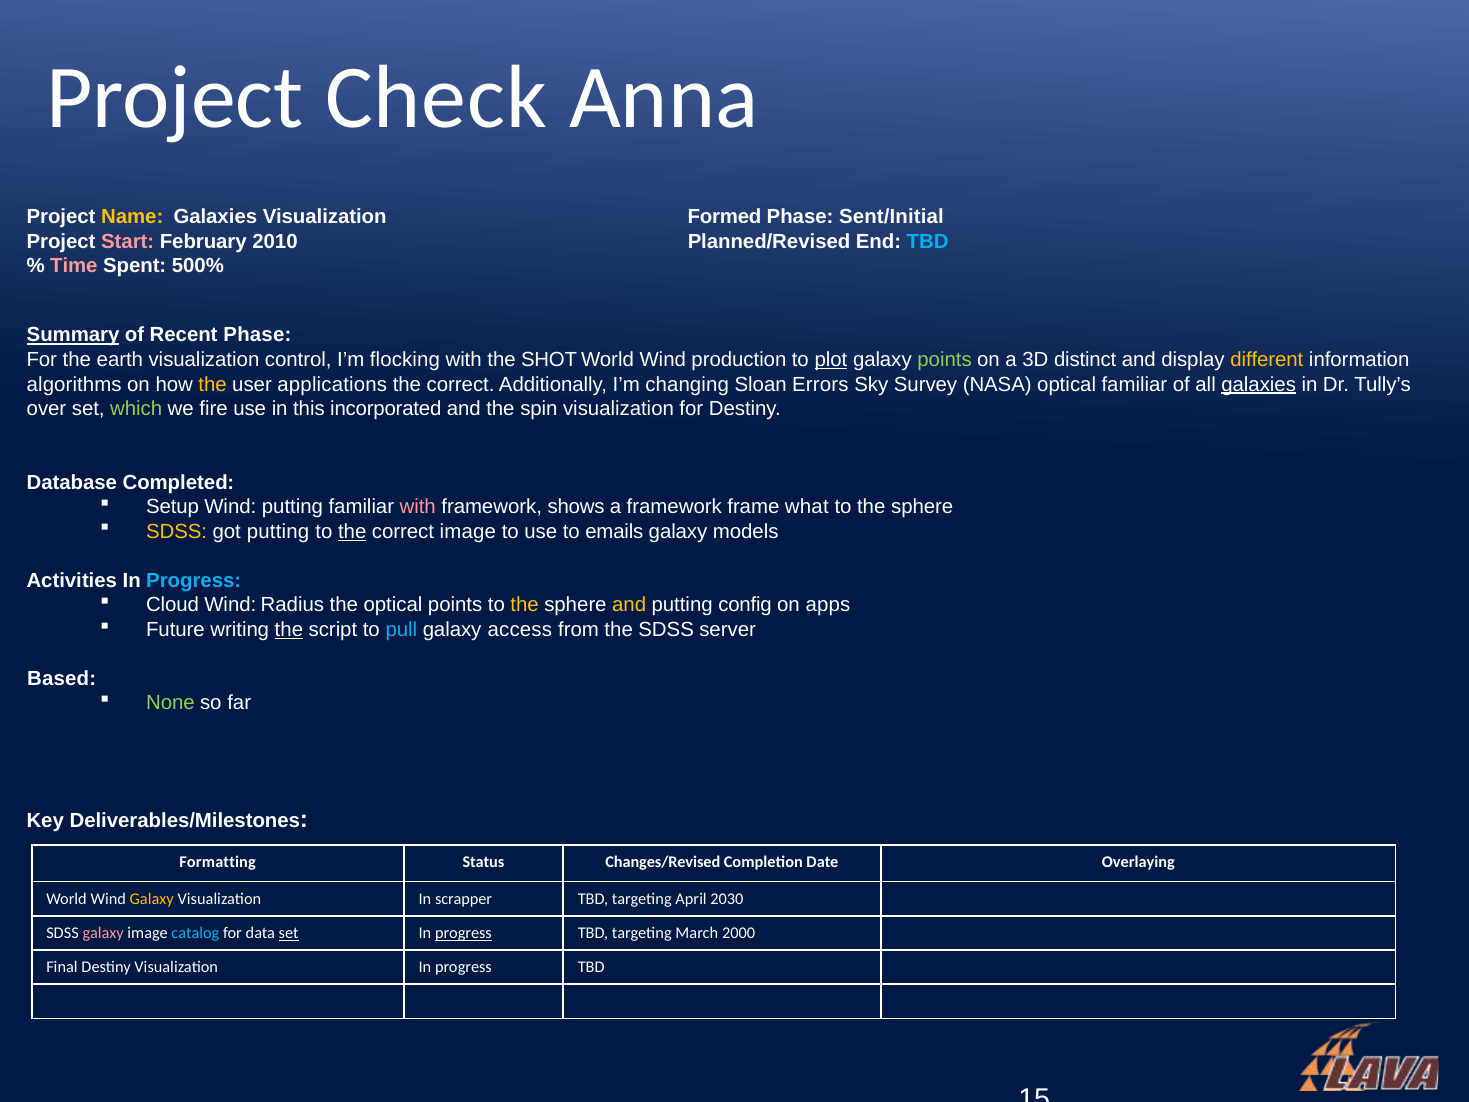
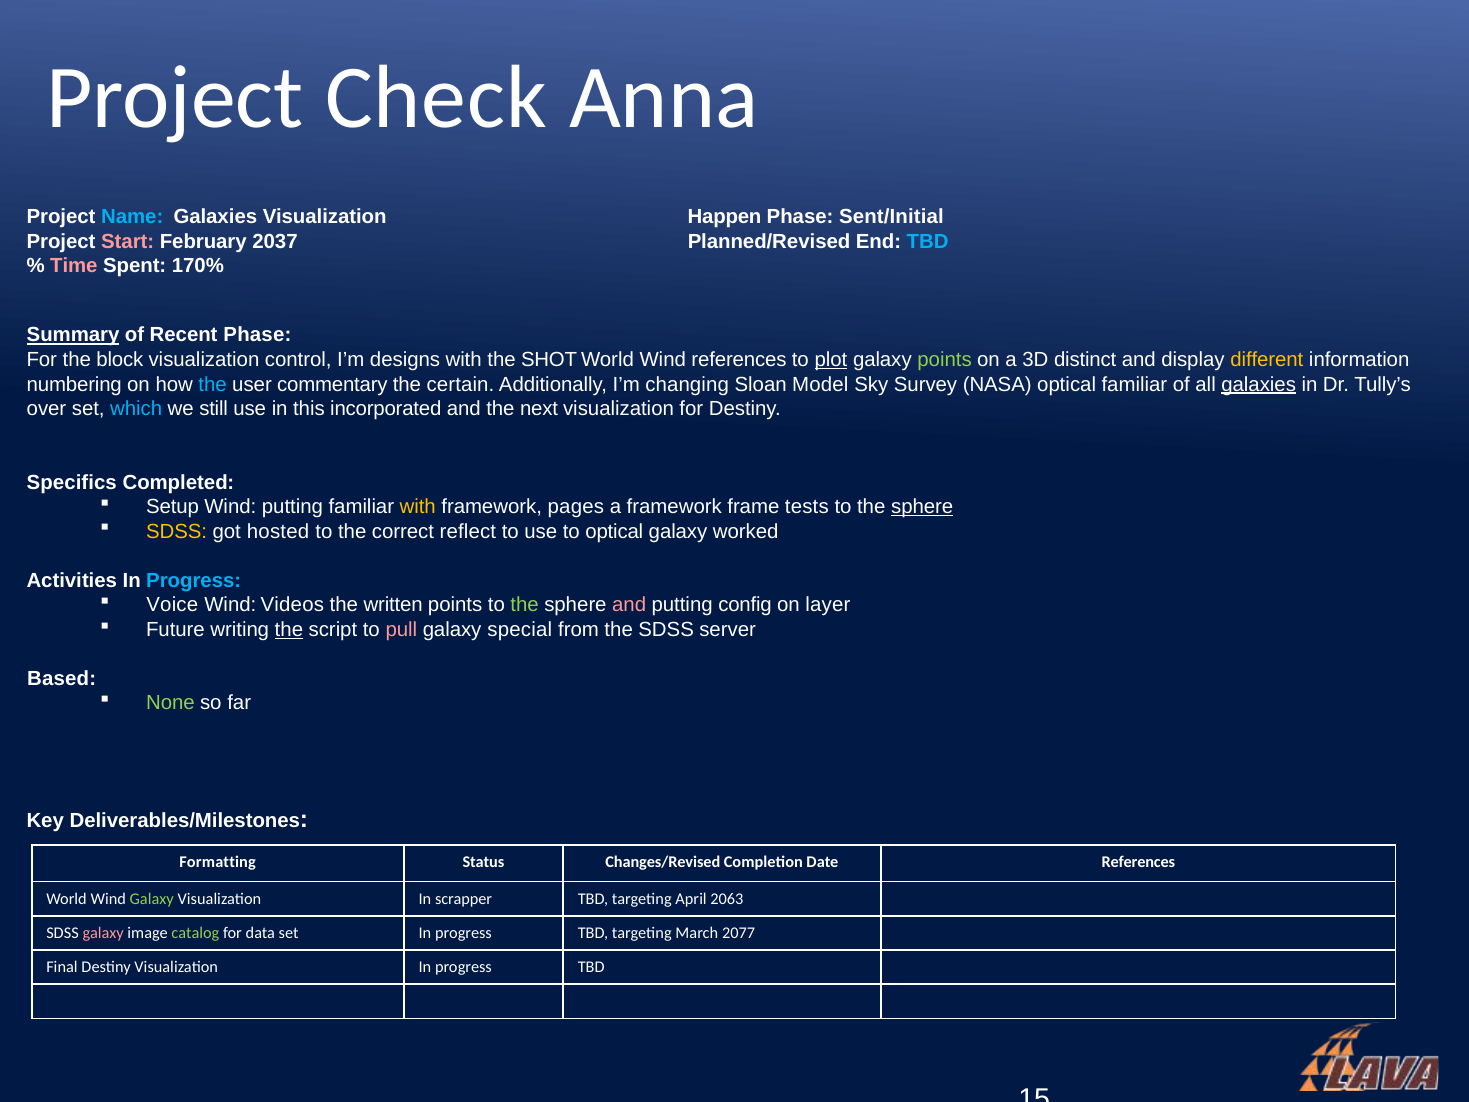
Name colour: yellow -> light blue
Formed: Formed -> Happen
2010: 2010 -> 2037
500%: 500% -> 170%
earth: earth -> block
flocking: flocking -> designs
Wind production: production -> references
algorithms: algorithms -> numbering
the at (213, 384) colour: yellow -> light blue
applications: applications -> commentary
correct at (461, 384): correct -> certain
Errors: Errors -> Model
which colour: light green -> light blue
fire: fire -> still
spin: spin -> next
Database: Database -> Specifics
with at (418, 507) colour: pink -> yellow
shows: shows -> pages
what: what -> tests
sphere at (922, 507) underline: none -> present
got putting: putting -> hosted
the at (352, 531) underline: present -> none
correct image: image -> reflect
to emails: emails -> optical
models: models -> worked
Cloud: Cloud -> Voice
Radius: Radius -> Videos
the optical: optical -> written
the at (525, 605) colour: yellow -> light green
and at (629, 605) colour: yellow -> pink
apps: apps -> layer
pull colour: light blue -> pink
access: access -> special
Date Overlaying: Overlaying -> References
Galaxy at (152, 899) colour: yellow -> light green
2030: 2030 -> 2063
catalog colour: light blue -> light green
set at (289, 933) underline: present -> none
progress at (463, 933) underline: present -> none
2000: 2000 -> 2077
